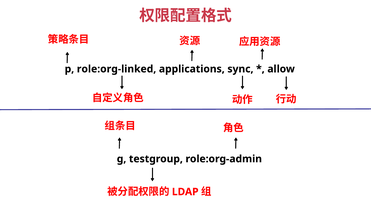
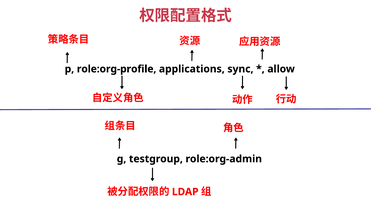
role:org-linked: role:org-linked -> role:org-profile
